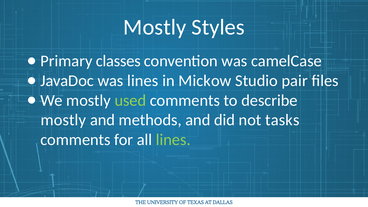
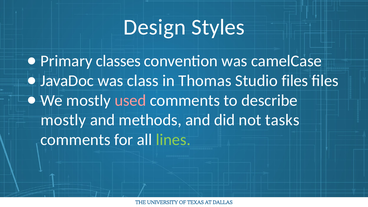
Mostly at (155, 27): Mostly -> Design
was lines: lines -> class
Mickow: Mickow -> Thomas
Studio pair: pair -> files
used colour: light green -> pink
